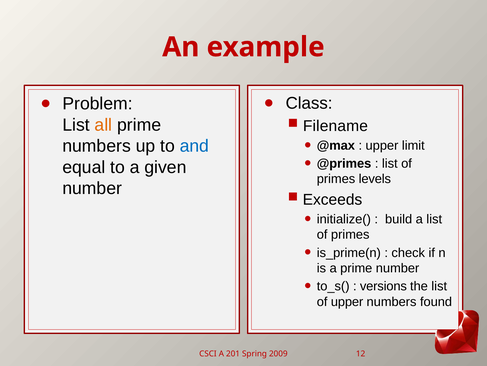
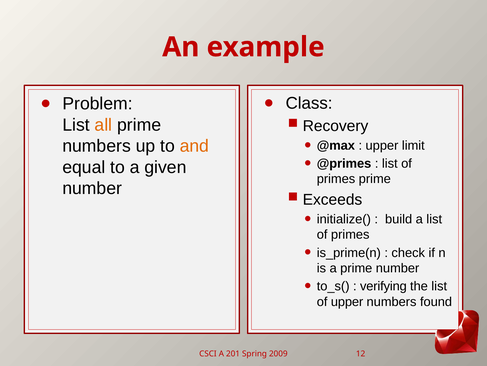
Filename: Filename -> Recovery
and colour: blue -> orange
primes levels: levels -> prime
versions: versions -> verifying
